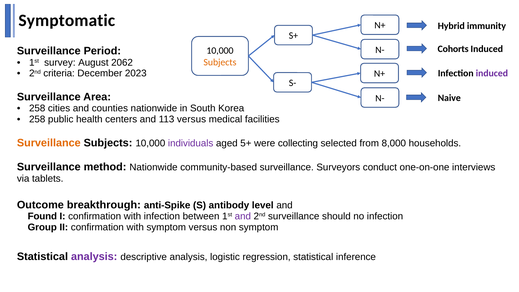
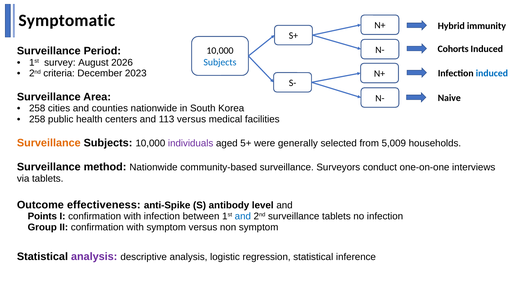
2062: 2062 -> 2026
Subjects at (220, 62) colour: orange -> blue
induced at (492, 73) colour: purple -> blue
collecting: collecting -> generally
8,000: 8,000 -> 5,009
breakthrough: breakthrough -> effectiveness
Found: Found -> Points
and at (243, 216) colour: purple -> blue
surveillance should: should -> tablets
